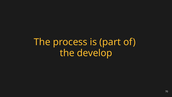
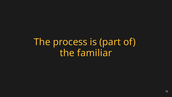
develop: develop -> familiar
